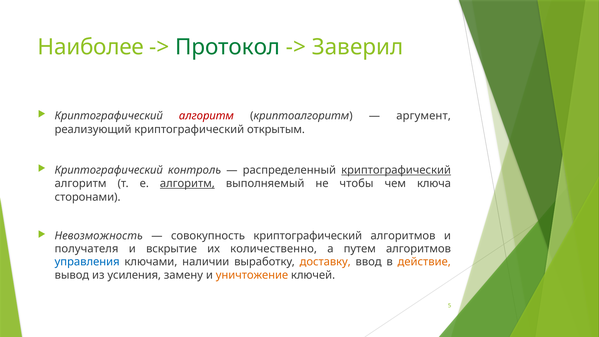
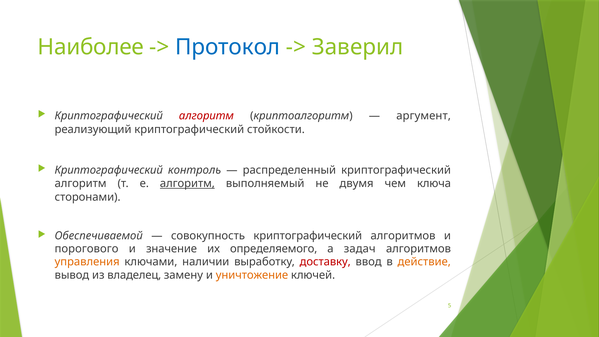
Протокол colour: green -> blue
открытым: открытым -> стойкости
криптографический at (396, 170) underline: present -> none
чтобы: чтобы -> двумя
Невозможность: Невозможность -> Обеспечиваемой
получателя: получателя -> порогового
вскрытие: вскрытие -> значение
количественно: количественно -> определяемого
путем: путем -> задач
управления colour: blue -> orange
доставку colour: orange -> red
усиления: усиления -> владелец
